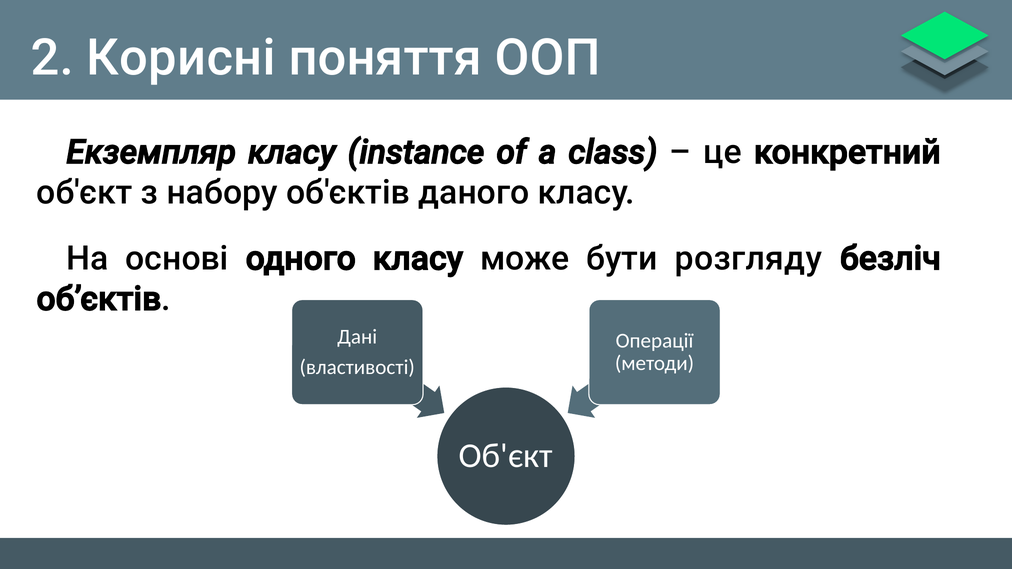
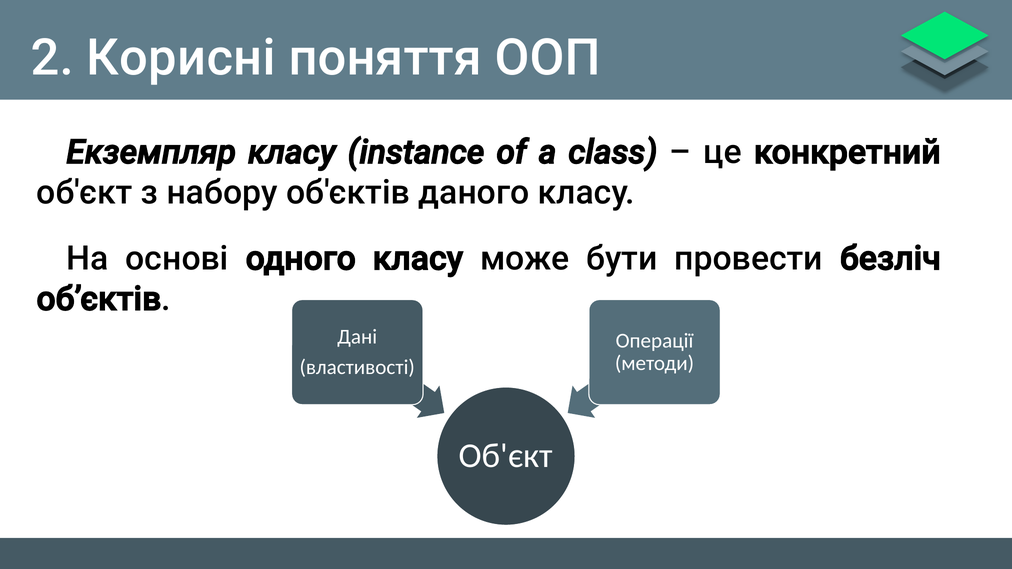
розгляду: розгляду -> провести
